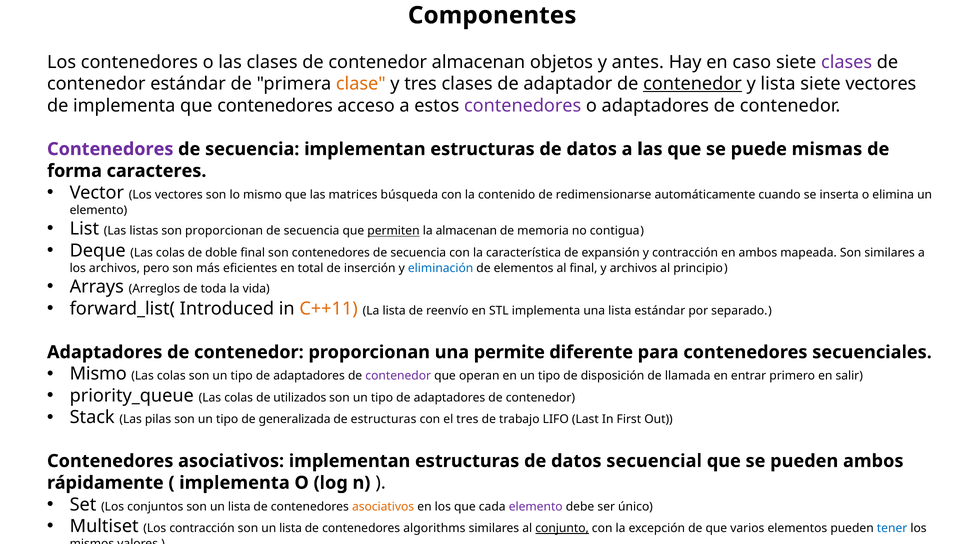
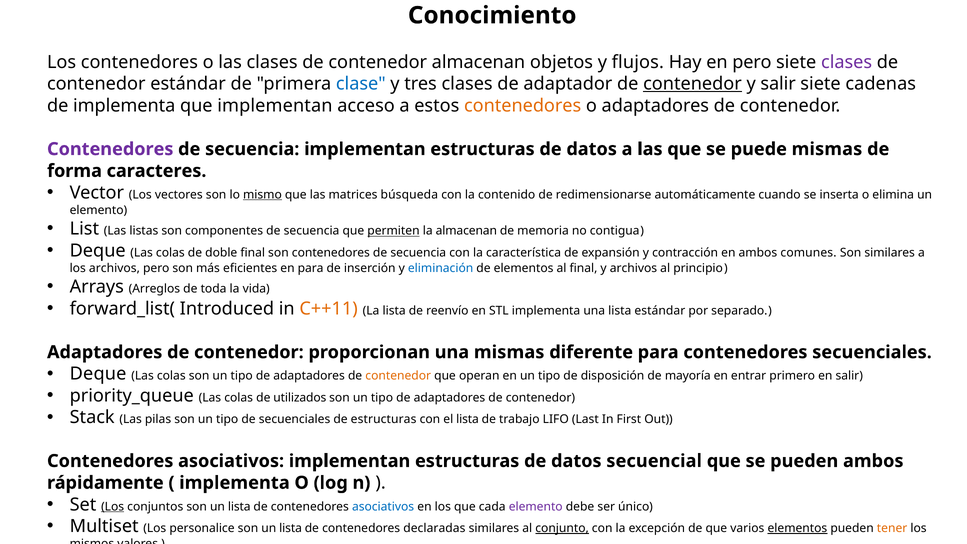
Componentes: Componentes -> Conocimiento
antes: antes -> flujos
en caso: caso -> pero
clase colour: orange -> blue
y lista: lista -> salir
siete vectores: vectores -> cadenas
que contenedores: contenedores -> implementan
contenedores at (523, 106) colour: purple -> orange
mismo at (262, 195) underline: none -> present
son proporcionan: proporcionan -> componentes
ambos mapeada: mapeada -> comunes
en total: total -> para
una permite: permite -> mismas
Mismo at (98, 374): Mismo -> Deque
contenedor at (398, 376) colour: purple -> orange
llamada: llamada -> mayoría
de generalizada: generalizada -> secuenciales
el tres: tres -> lista
Los at (113, 506) underline: none -> present
asociativos at (383, 506) colour: orange -> blue
Los contracción: contracción -> personalice
algorithms: algorithms -> declaradas
elementos at (797, 528) underline: none -> present
tener at (892, 528) colour: blue -> orange
